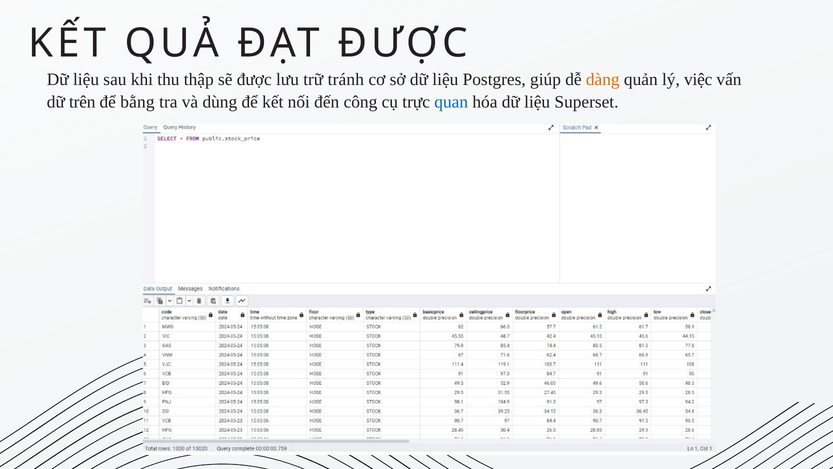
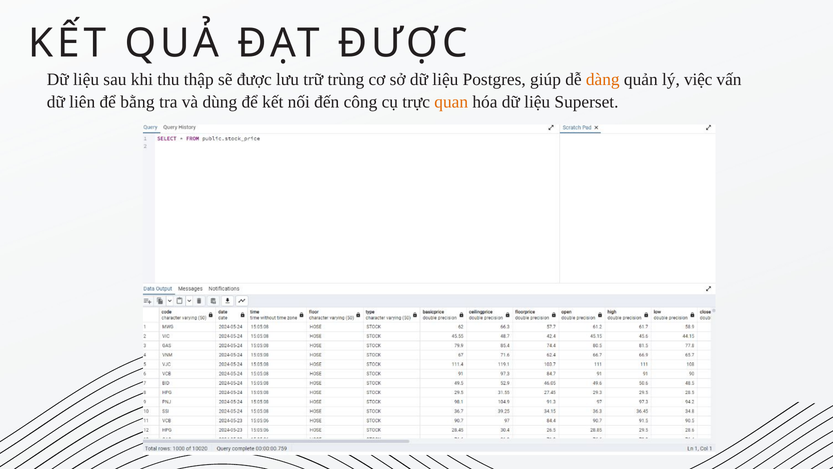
tránh: tránh -> trùng
trên: trên -> liên
quan colour: blue -> orange
